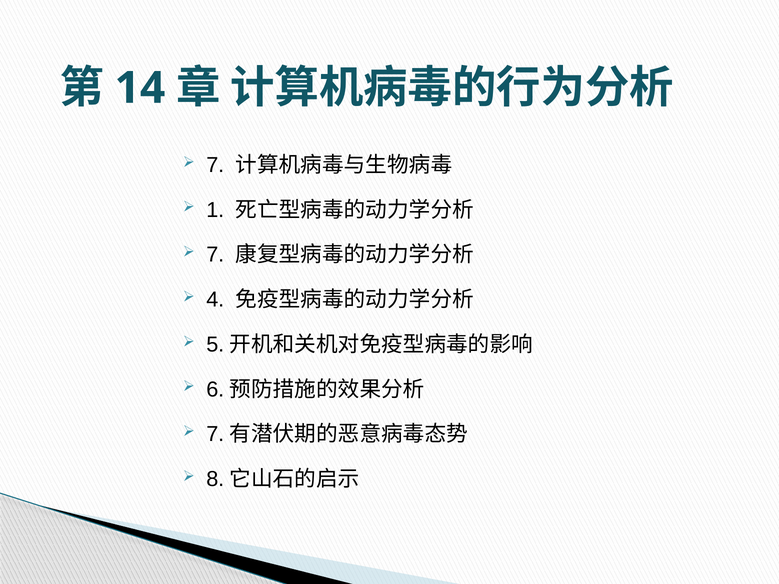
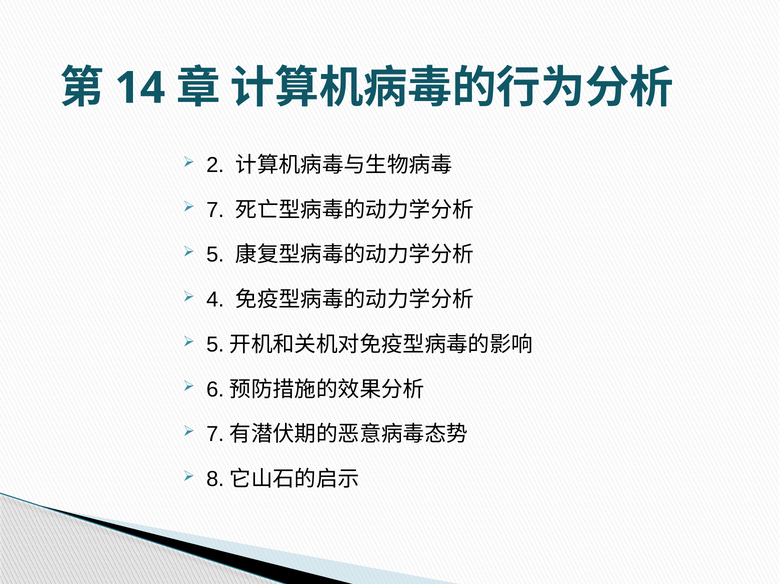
7 at (215, 165): 7 -> 2
1: 1 -> 7
7 at (215, 255): 7 -> 5
